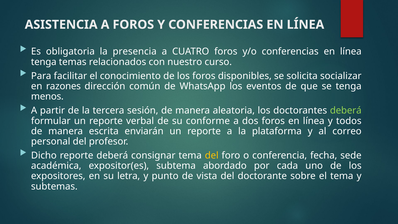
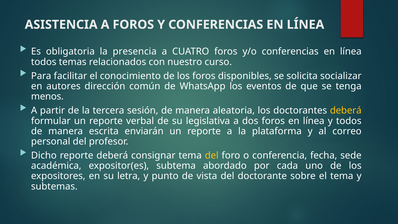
tenga at (44, 62): tenga -> todos
razones: razones -> autores
deberá at (346, 110) colour: light green -> yellow
conforme: conforme -> legislativa
